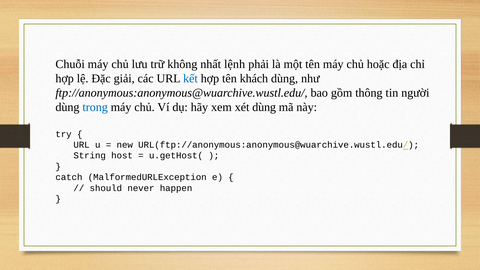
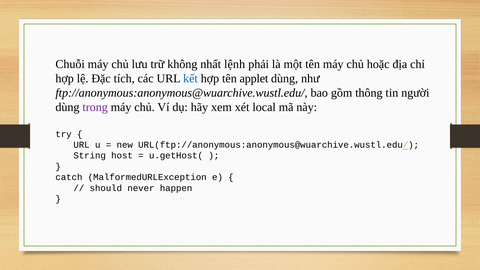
giải: giải -> tích
khách: khách -> applet
trong colour: blue -> purple
xét dùng: dùng -> local
